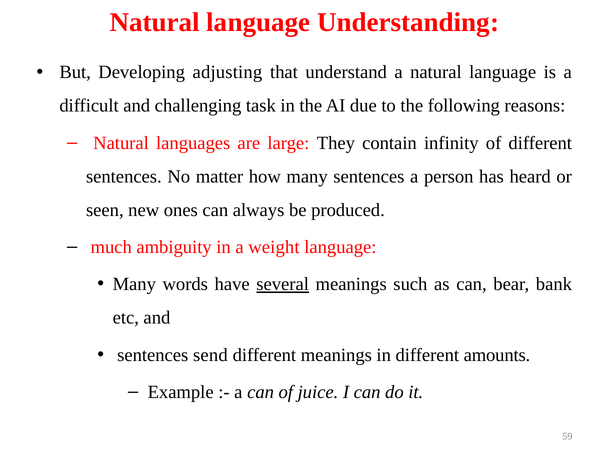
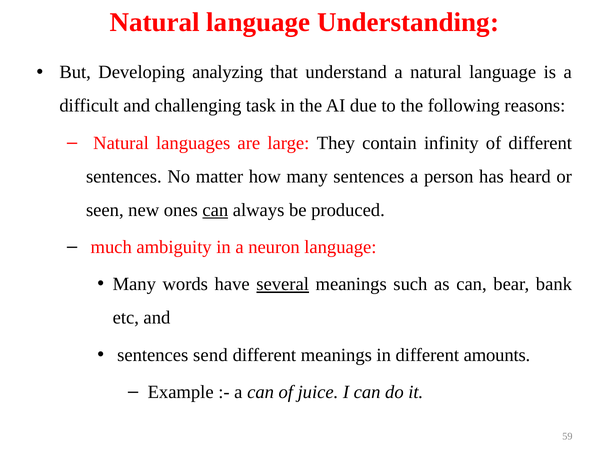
adjusting: adjusting -> analyzing
can at (215, 210) underline: none -> present
weight: weight -> neuron
